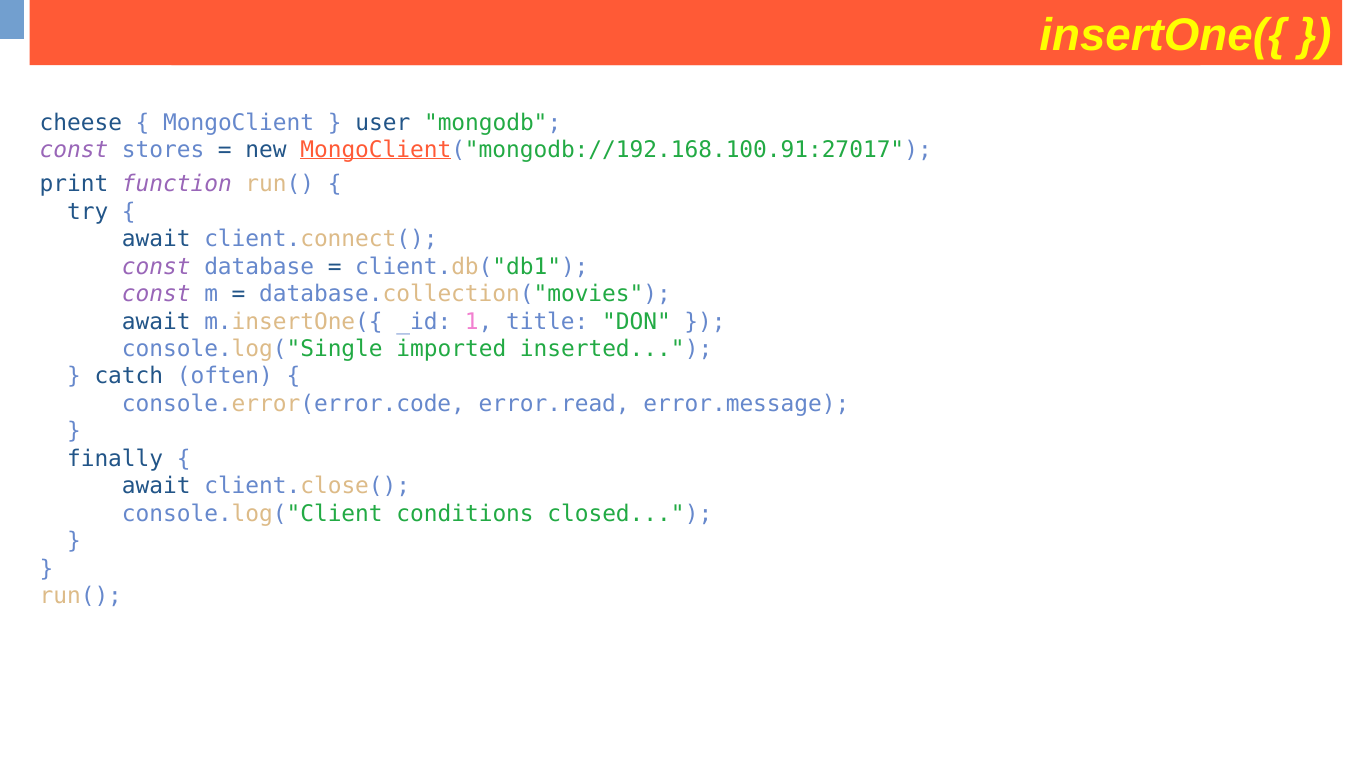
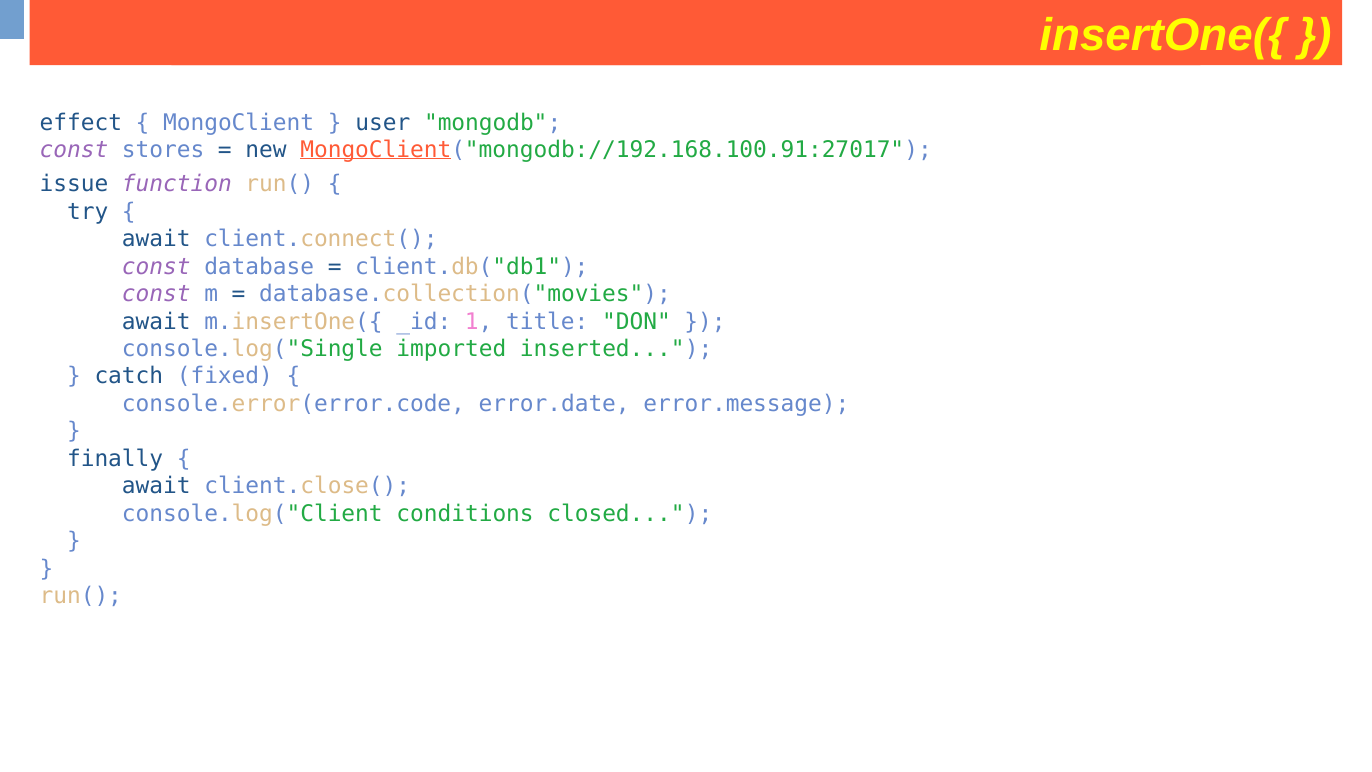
cheese: cheese -> effect
print: print -> issue
often: often -> fixed
error.read: error.read -> error.date
